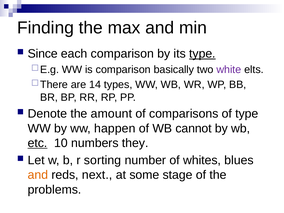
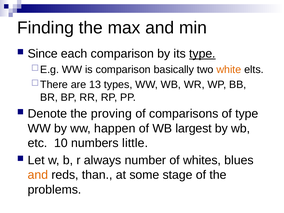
white colour: purple -> orange
14: 14 -> 13
amount: amount -> proving
cannot: cannot -> largest
etc underline: present -> none
they: they -> little
sorting: sorting -> always
next: next -> than
